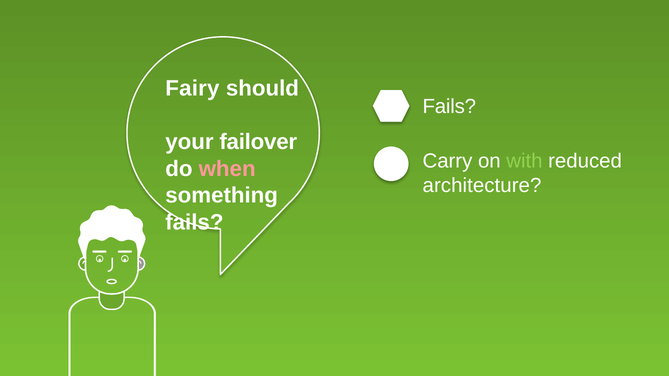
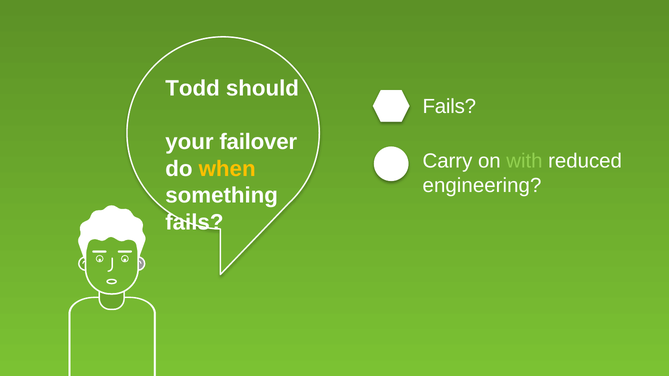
Fairy: Fairy -> Todd
when colour: pink -> yellow
architecture: architecture -> engineering
